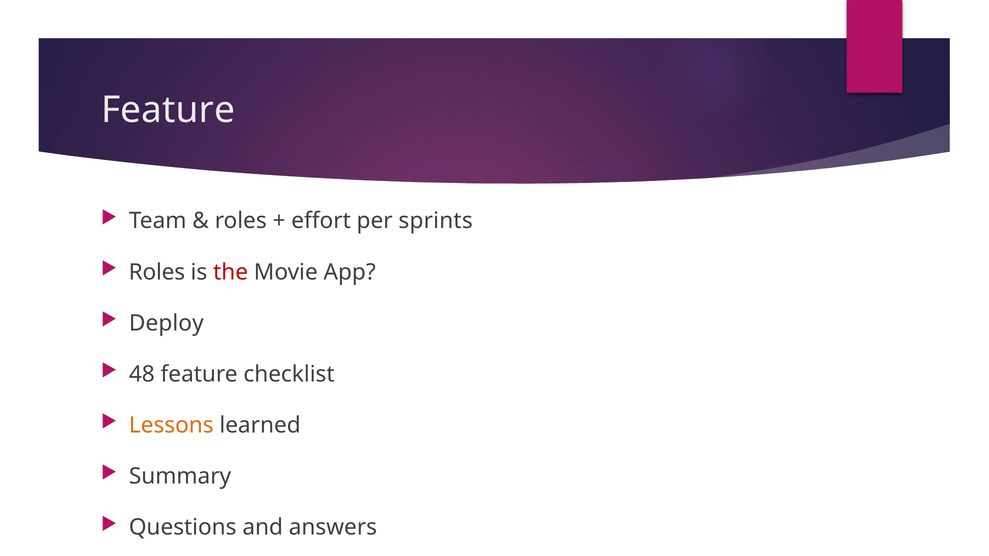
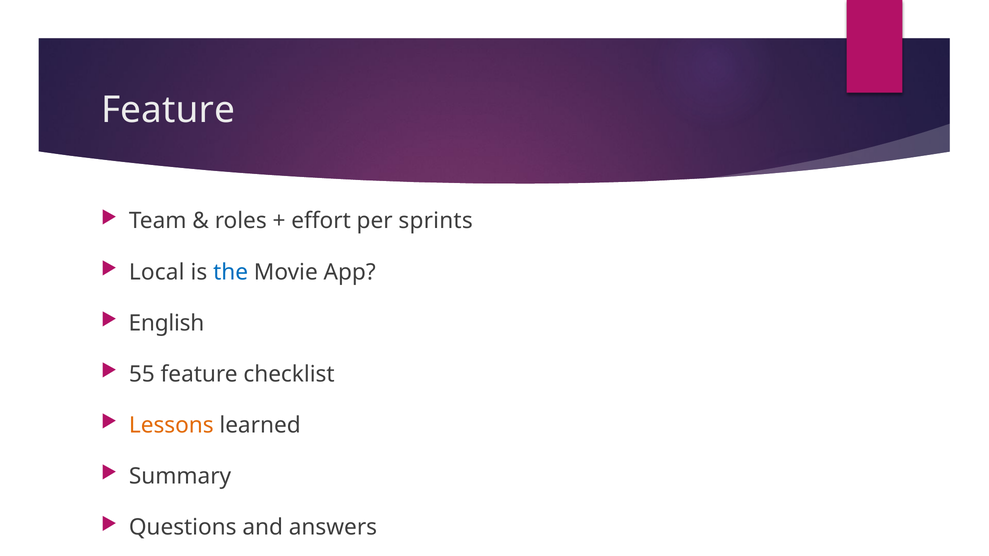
Roles at (157, 272): Roles -> Local
the colour: red -> blue
Deploy: Deploy -> English
48: 48 -> 55
